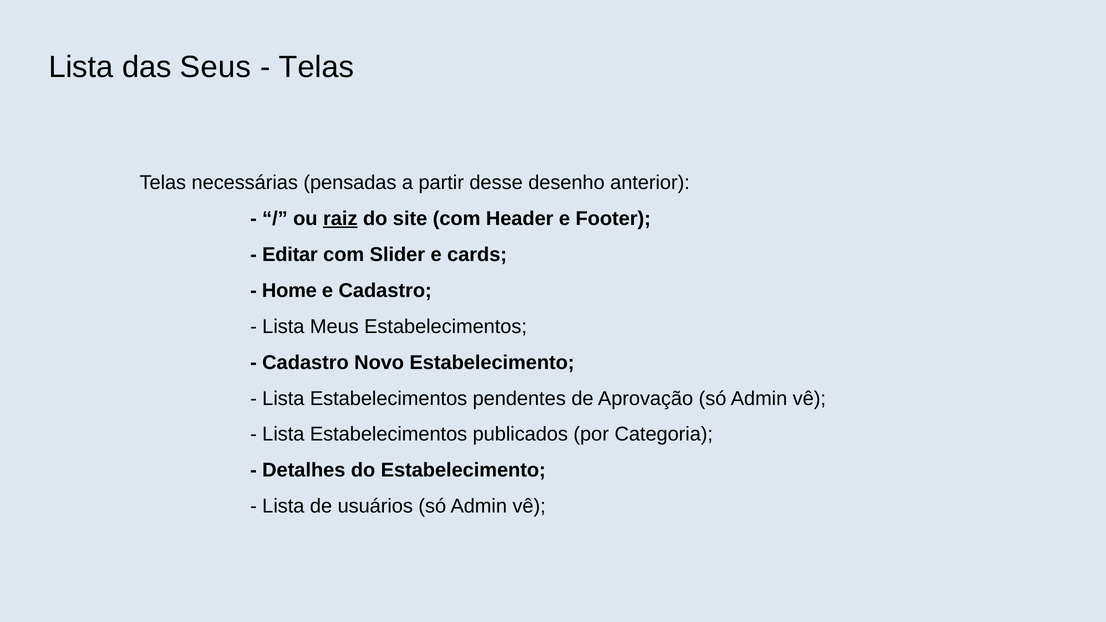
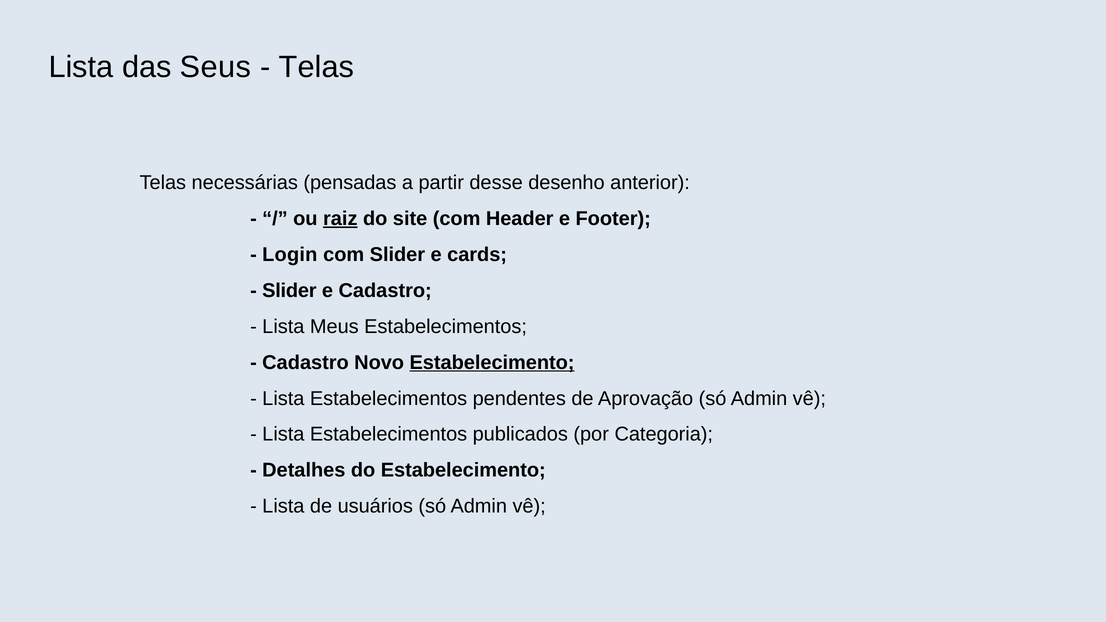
Editar: Editar -> Login
Home at (289, 291): Home -> Slider
Estabelecimento at (492, 363) underline: none -> present
